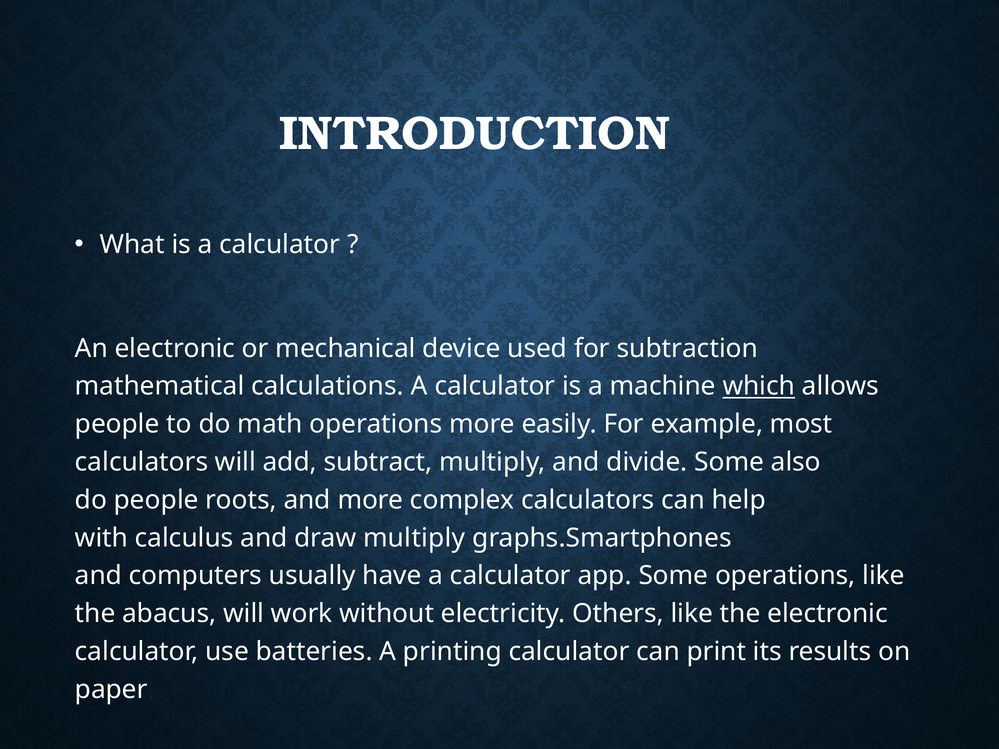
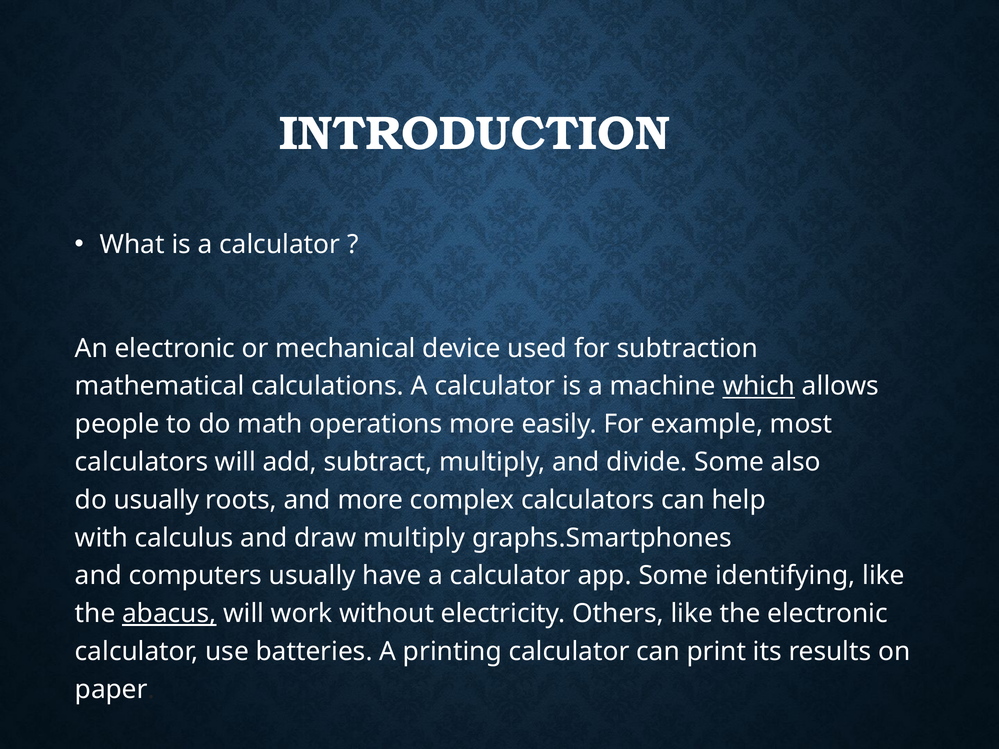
do people: people -> usually
Some operations: operations -> identifying
abacus underline: none -> present
